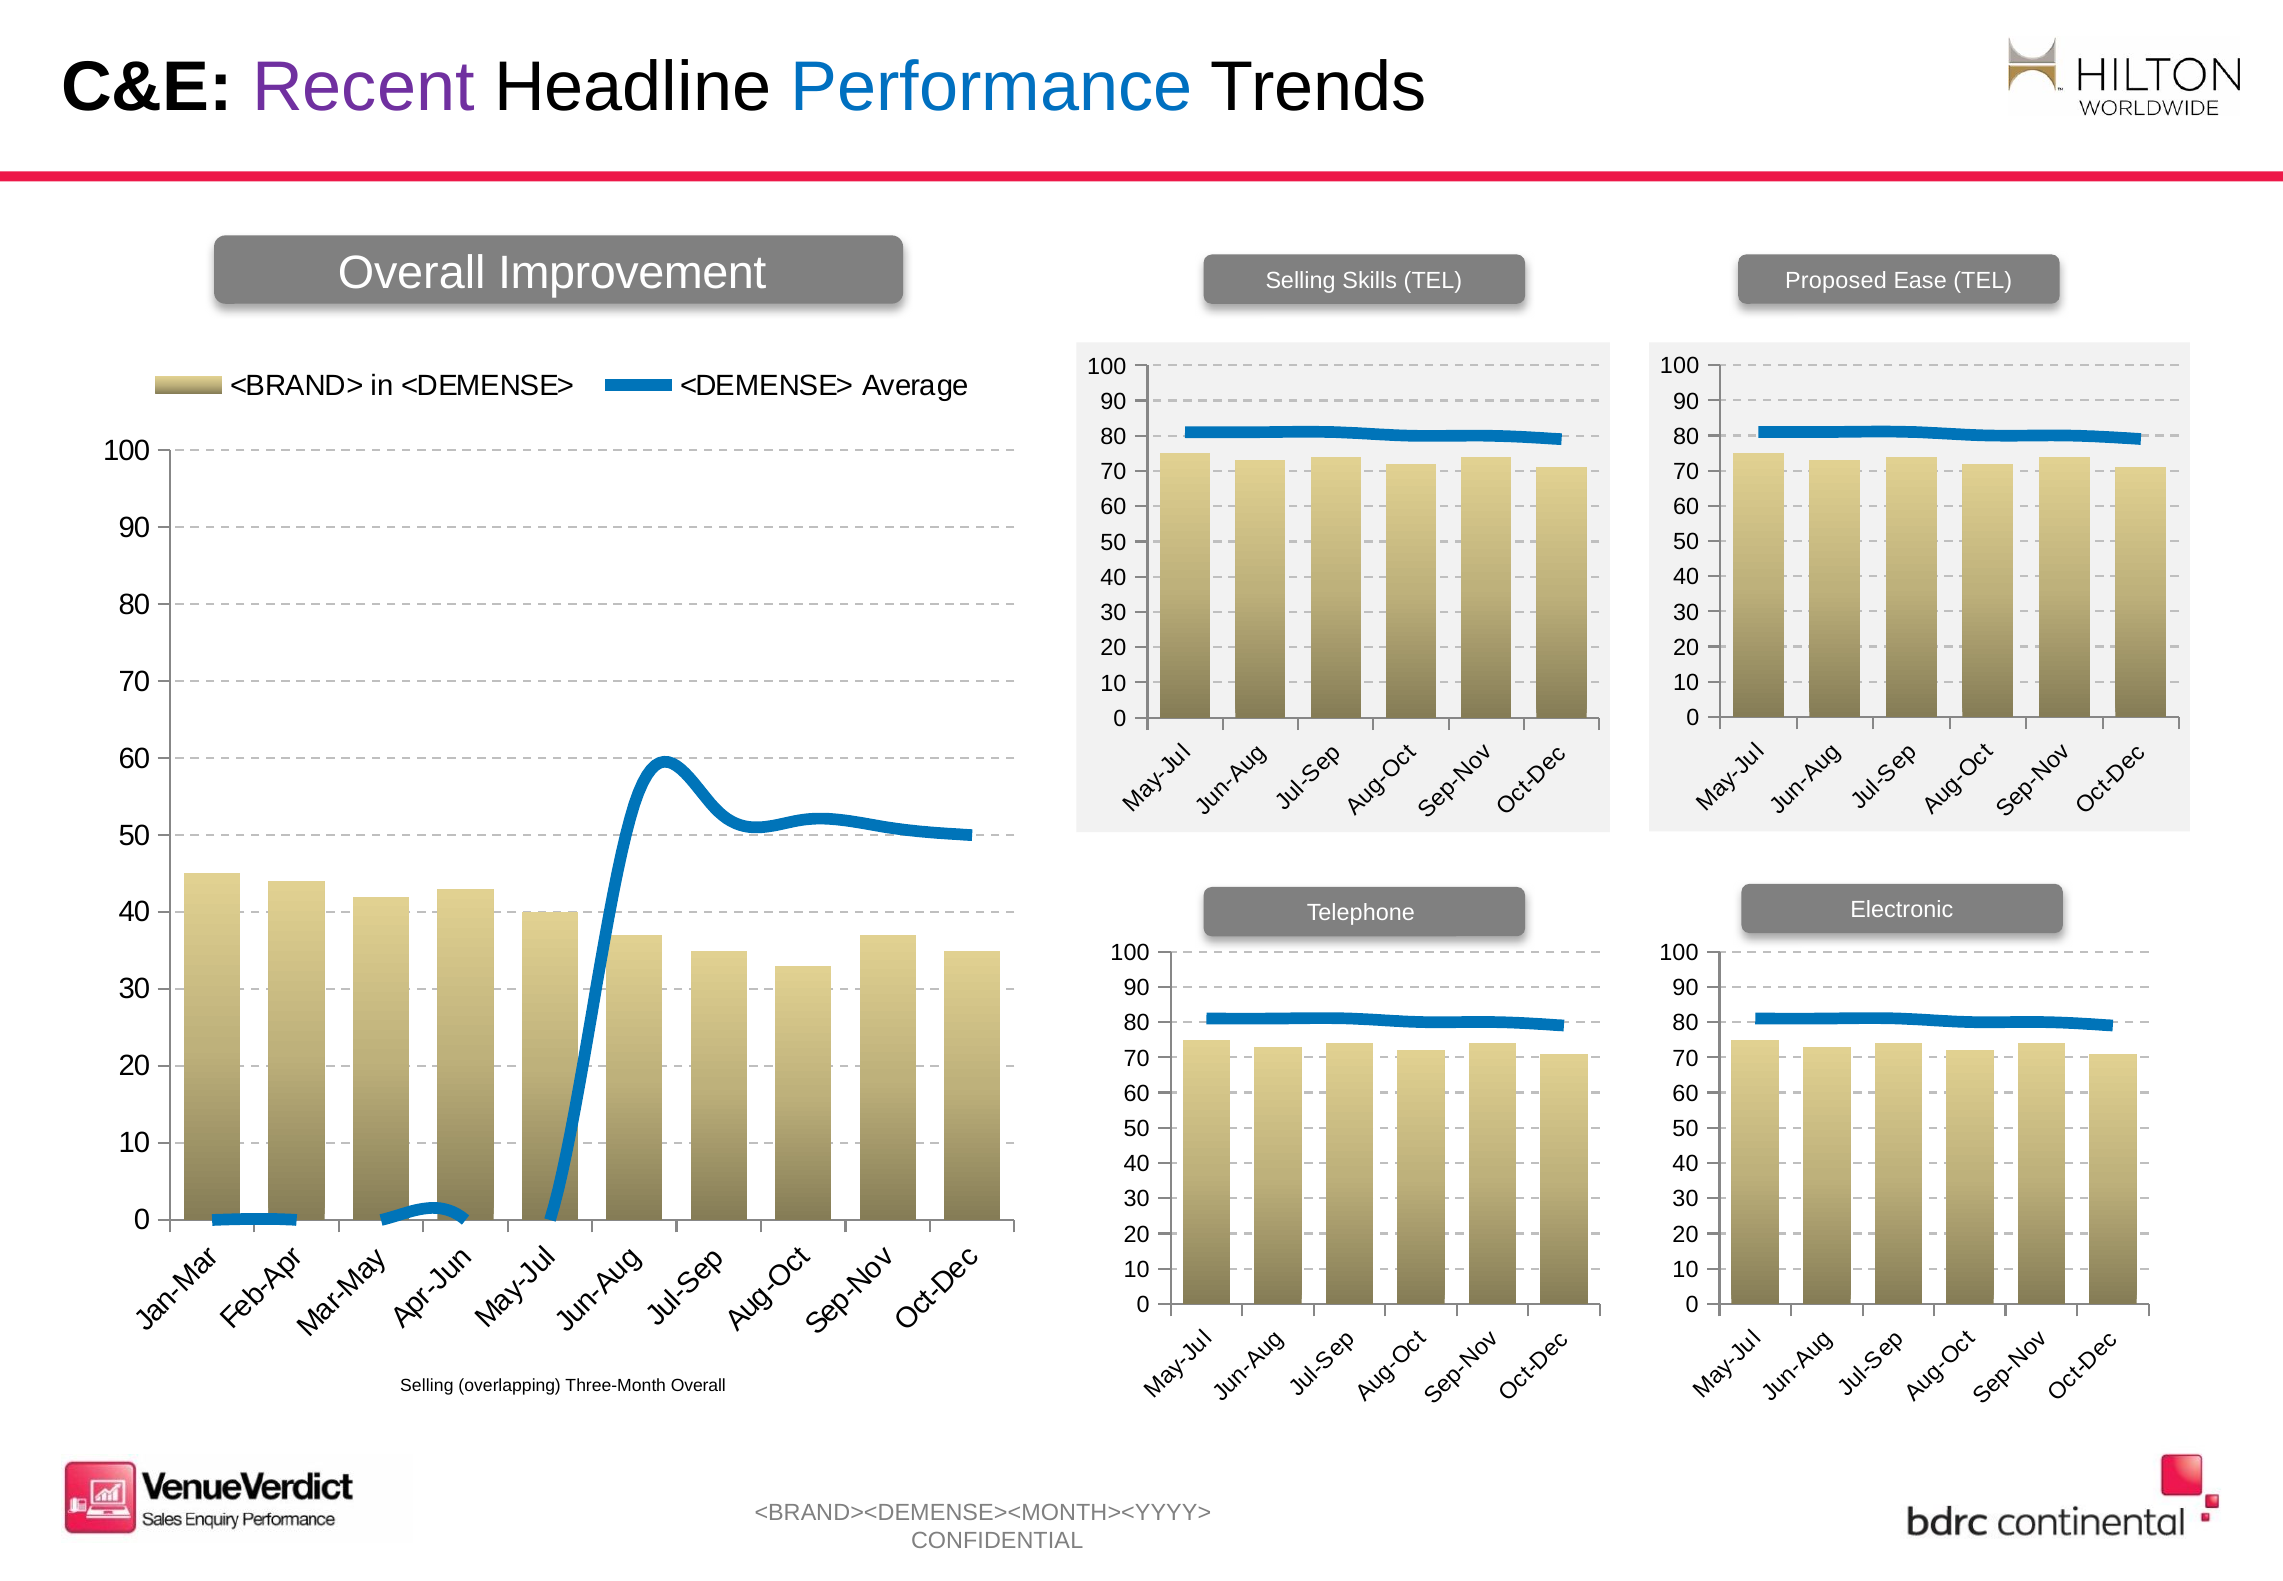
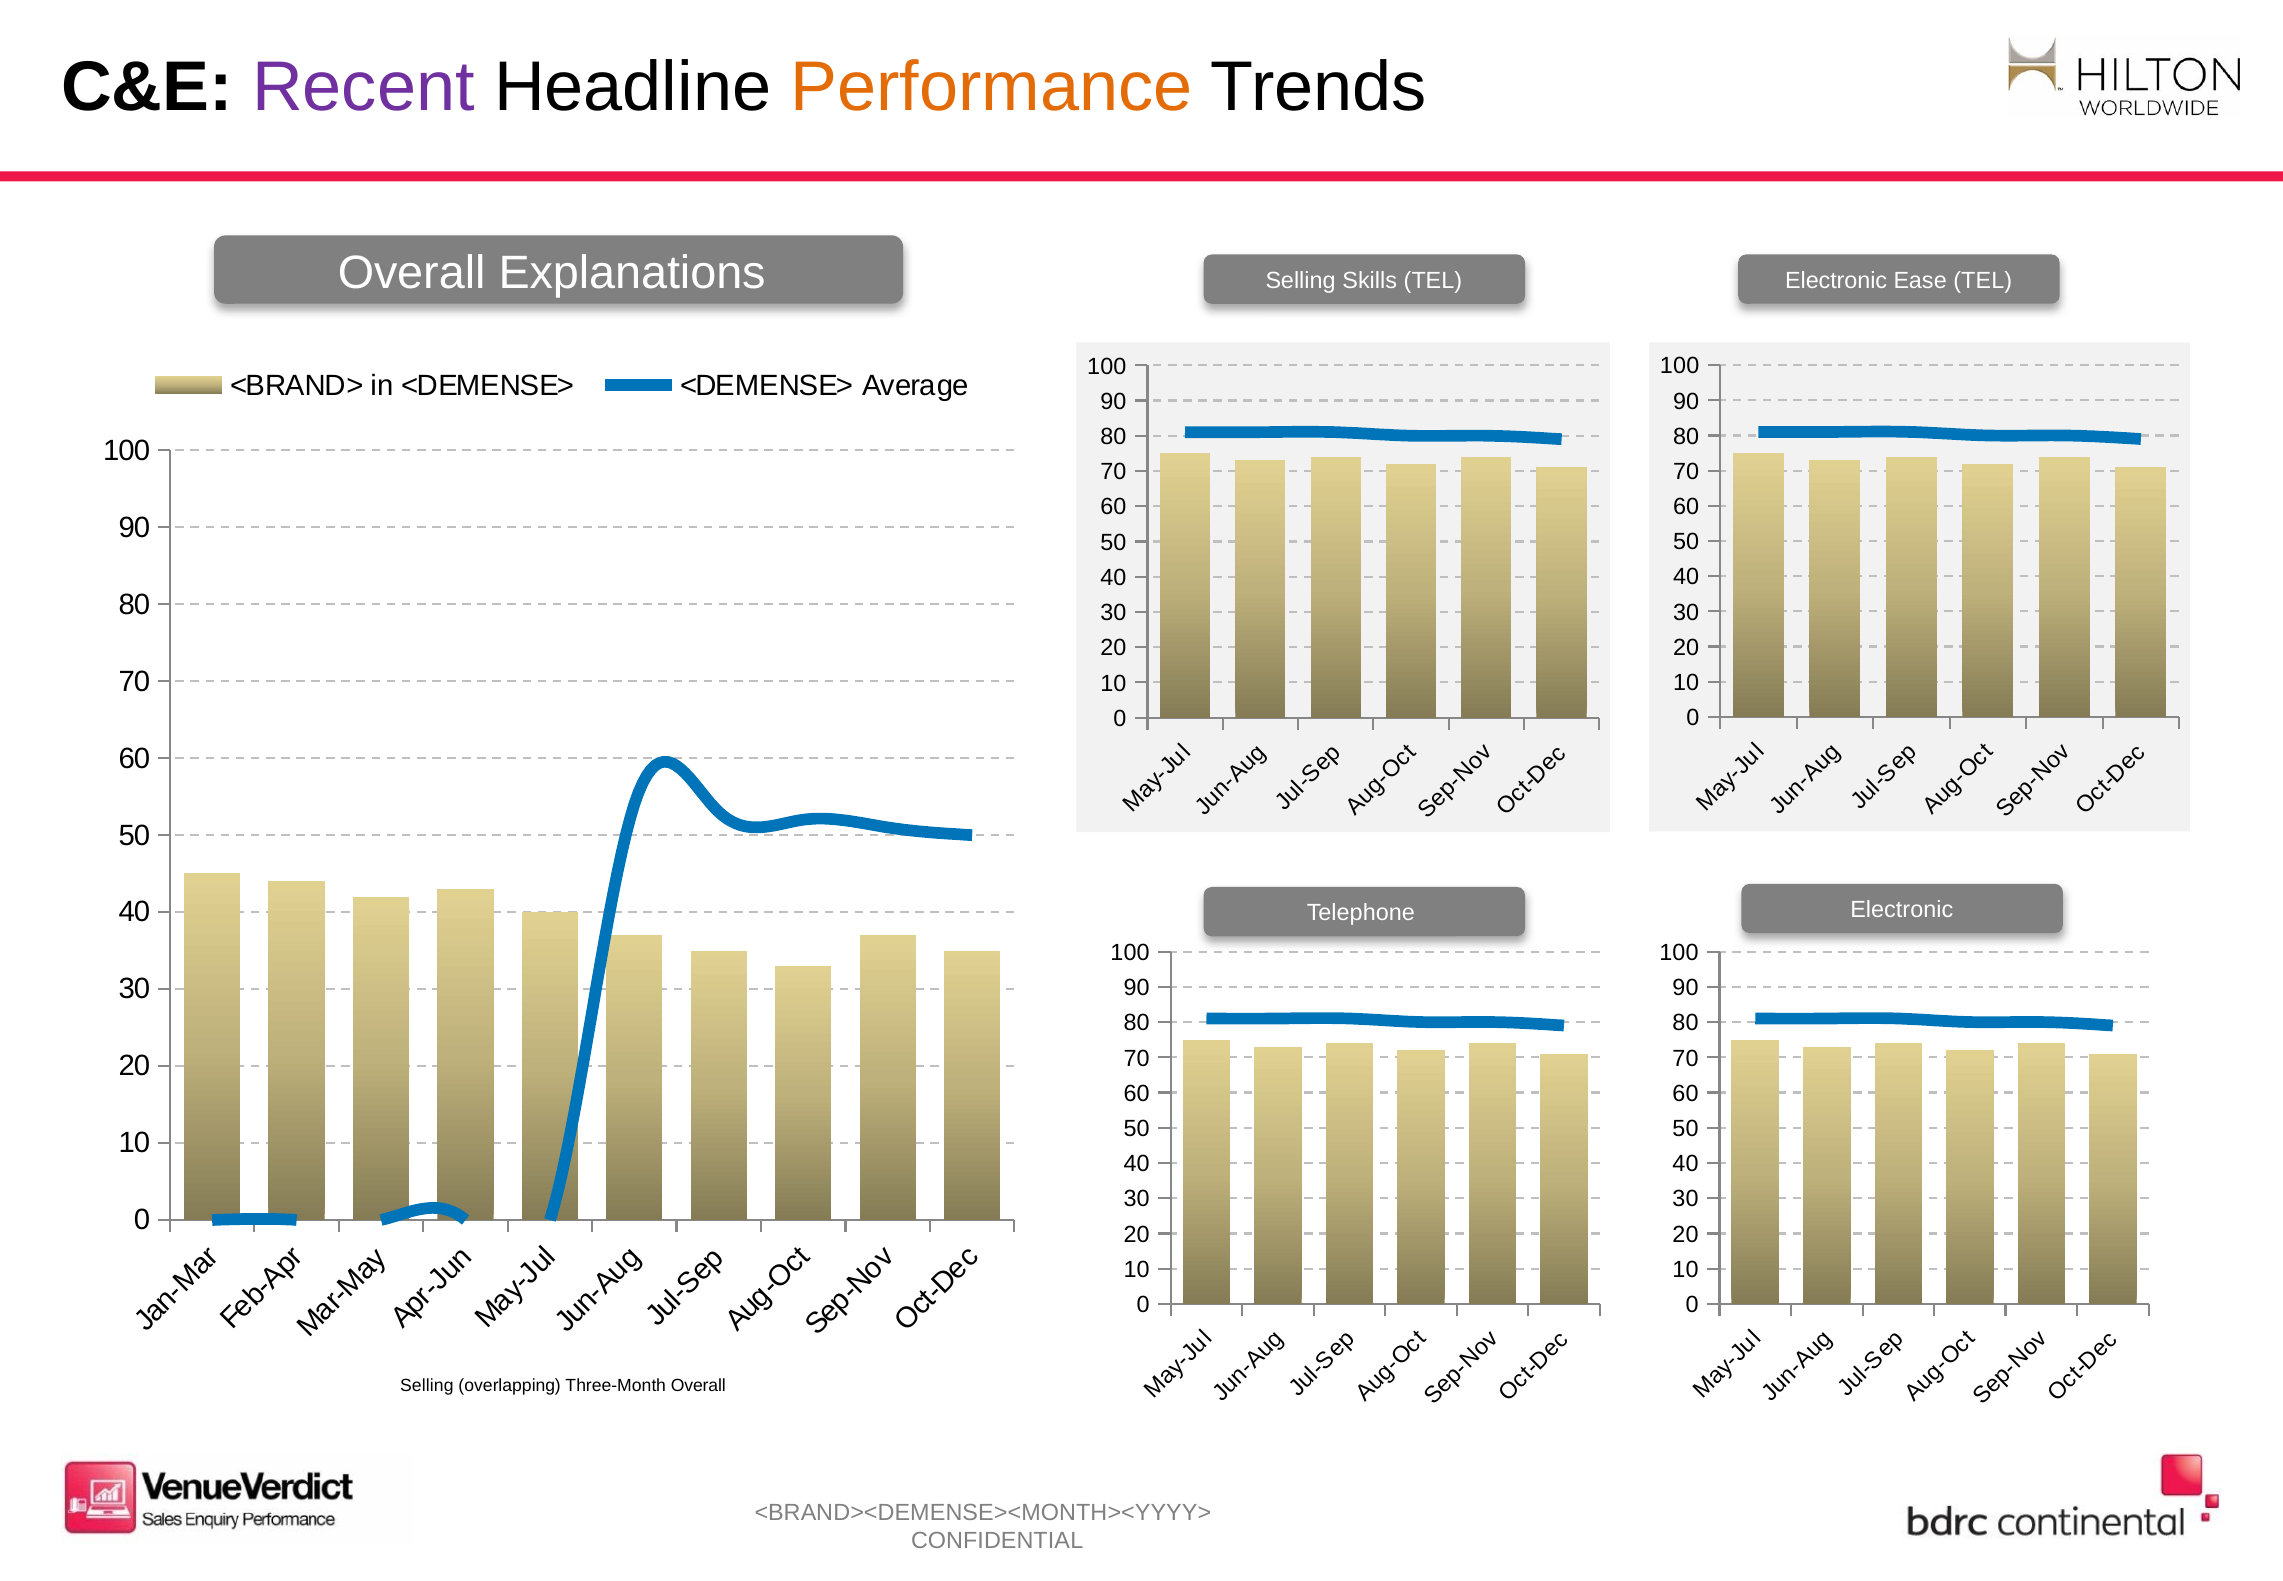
Performance colour: blue -> orange
Improvement: Improvement -> Explanations
Proposed at (1836, 281): Proposed -> Electronic
